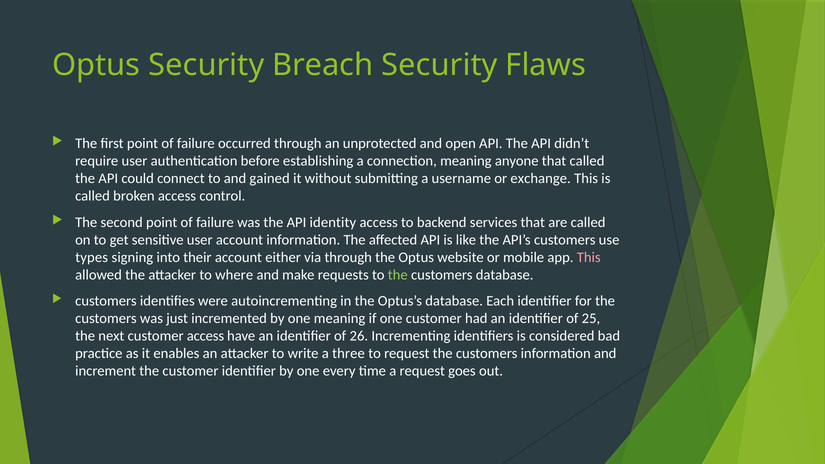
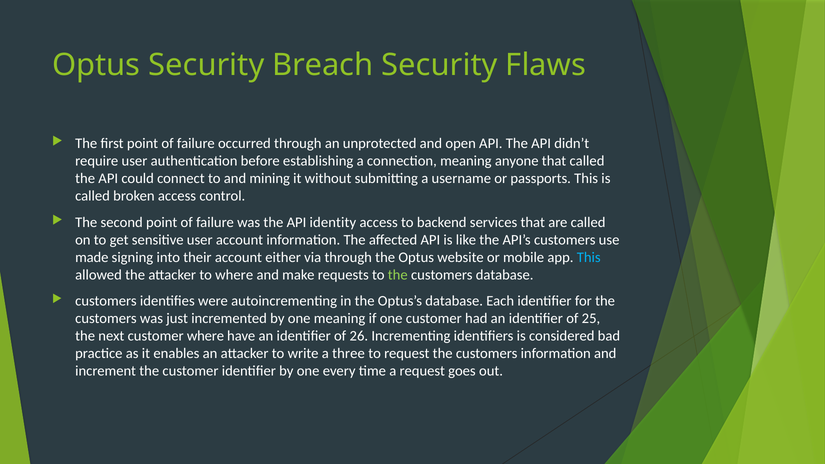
gained: gained -> mining
exchange: exchange -> passports
types: types -> made
This at (589, 257) colour: pink -> light blue
customer access: access -> where
